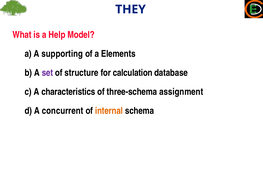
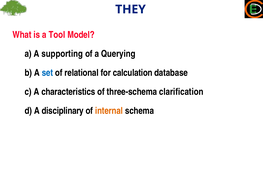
Help: Help -> Tool
Elements: Elements -> Querying
set colour: purple -> blue
structure: structure -> relational
assignment: assignment -> clarification
concurrent: concurrent -> disciplinary
